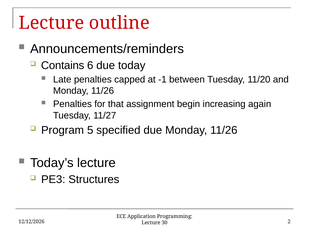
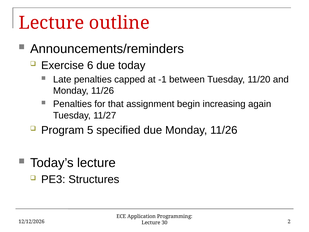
Contains: Contains -> Exercise
